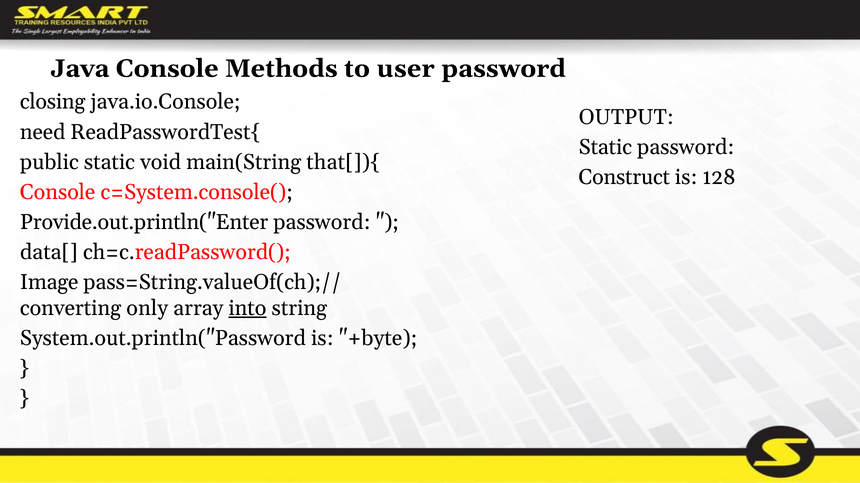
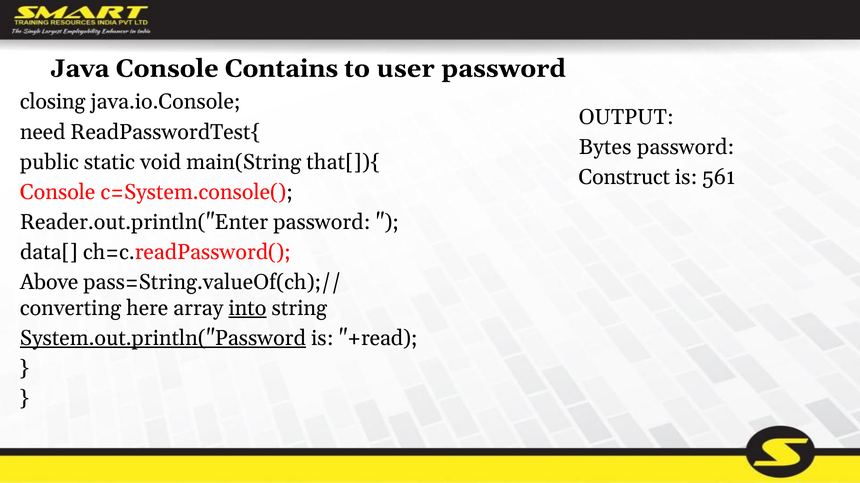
Methods: Methods -> Contains
Static at (605, 147): Static -> Bytes
128: 128 -> 561
Provide.out.println("Enter: Provide.out.println("Enter -> Reader.out.println("Enter
Image: Image -> Above
only: only -> here
System.out.println("Password underline: none -> present
+byte: +byte -> +read
